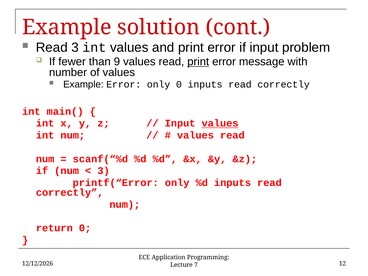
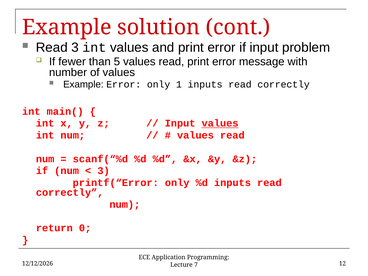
9: 9 -> 5
print at (198, 62) underline: present -> none
only 0: 0 -> 1
